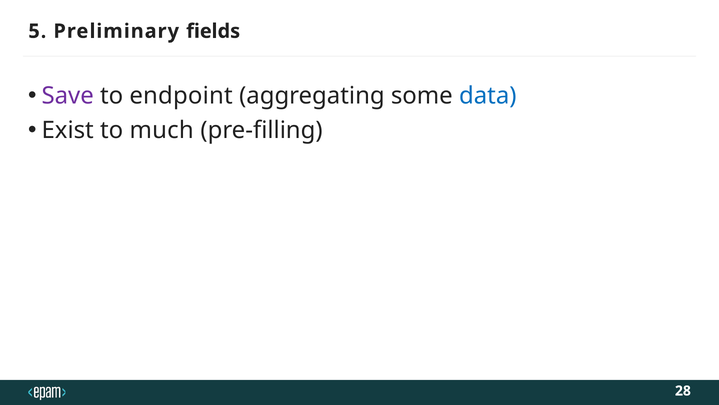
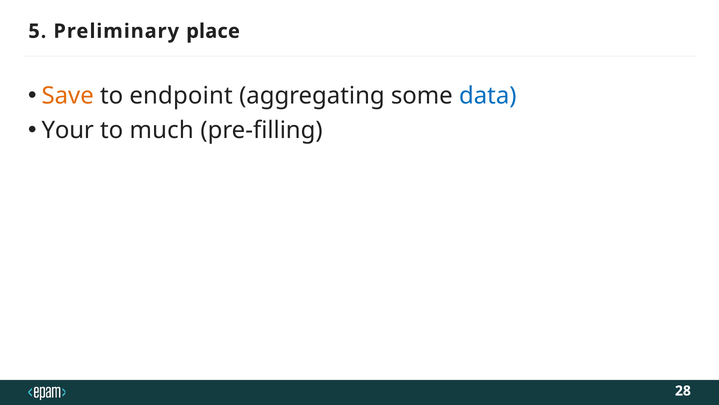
fields: fields -> place
Save colour: purple -> orange
Exist: Exist -> Your
